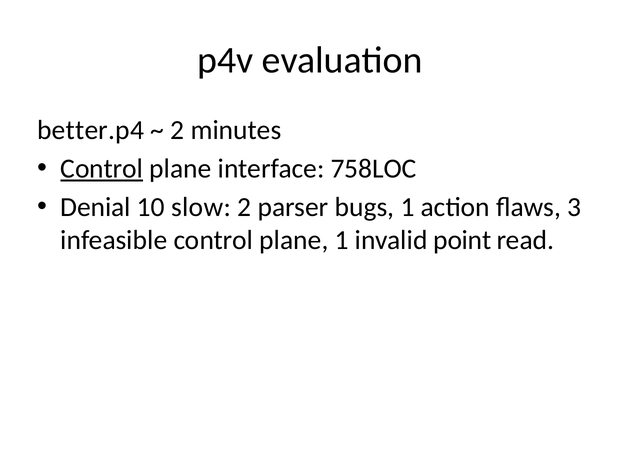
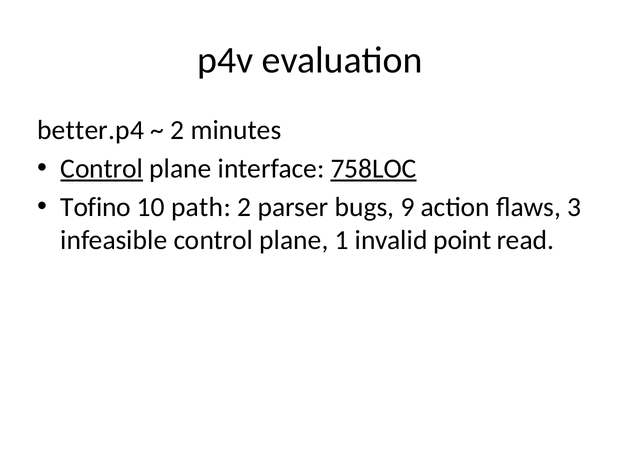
758LOC underline: none -> present
Denial: Denial -> Tofino
slow: slow -> path
bugs 1: 1 -> 9
